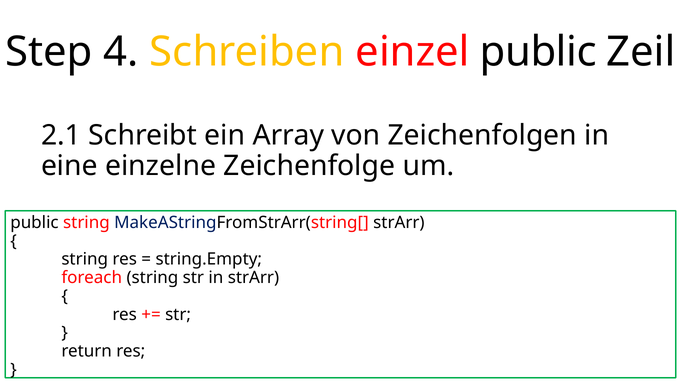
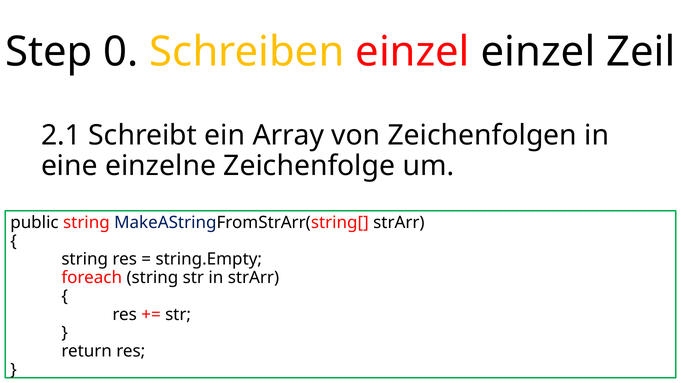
4: 4 -> 0
einzel public: public -> einzel
